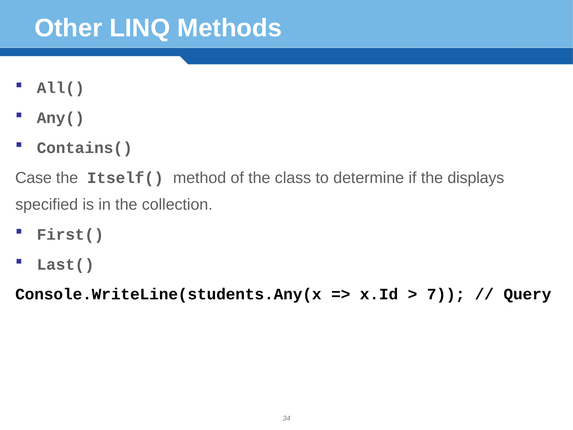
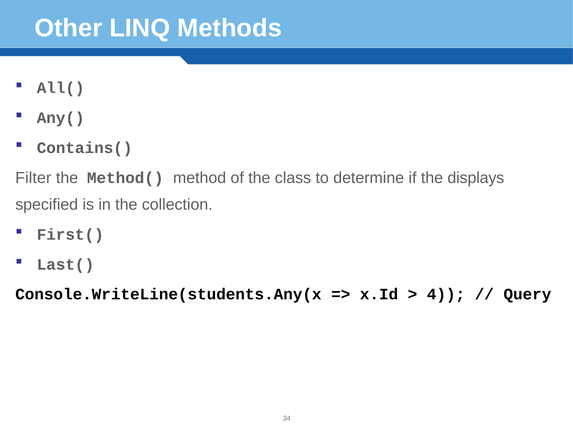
Case: Case -> Filter
Itself(: Itself( -> Method(
7: 7 -> 4
